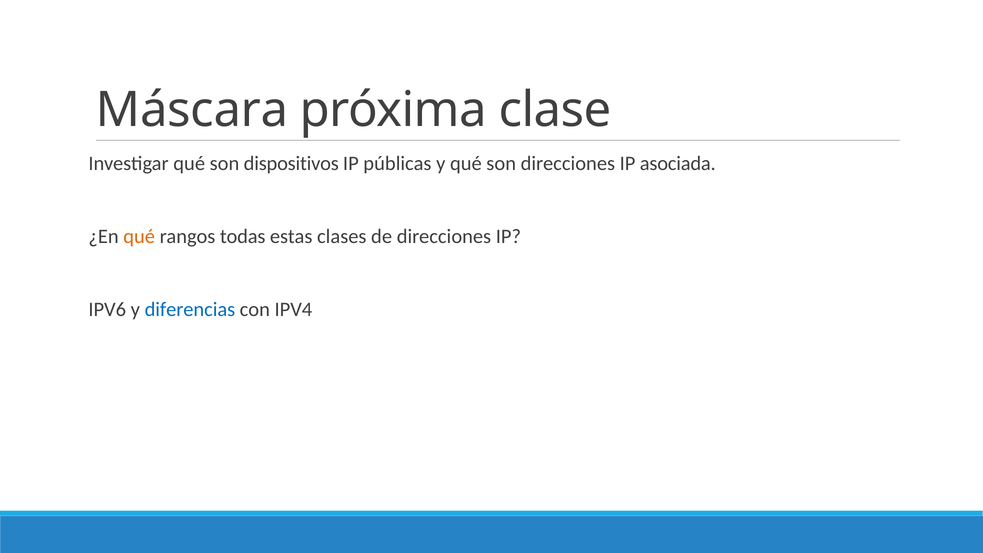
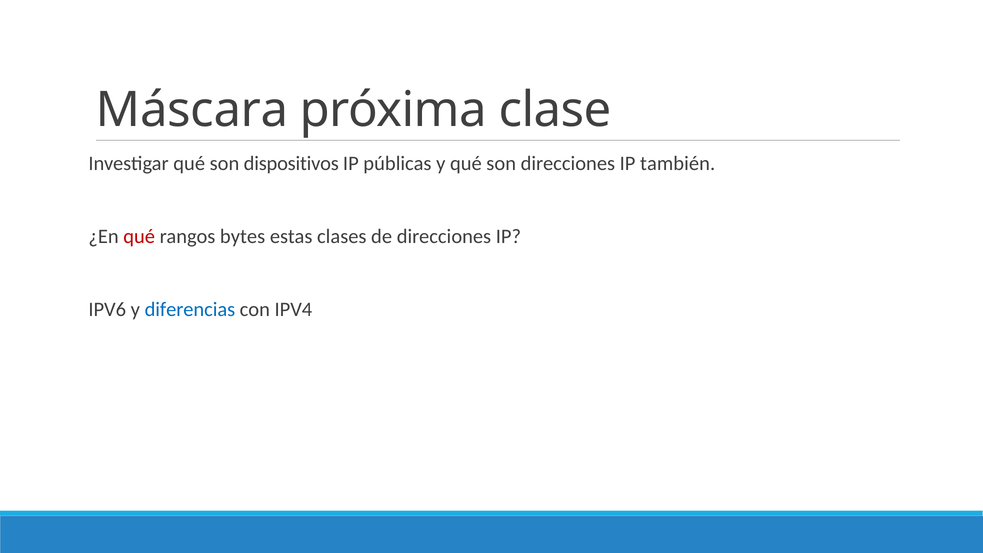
asociada: asociada -> también
qué at (139, 236) colour: orange -> red
todas: todas -> bytes
